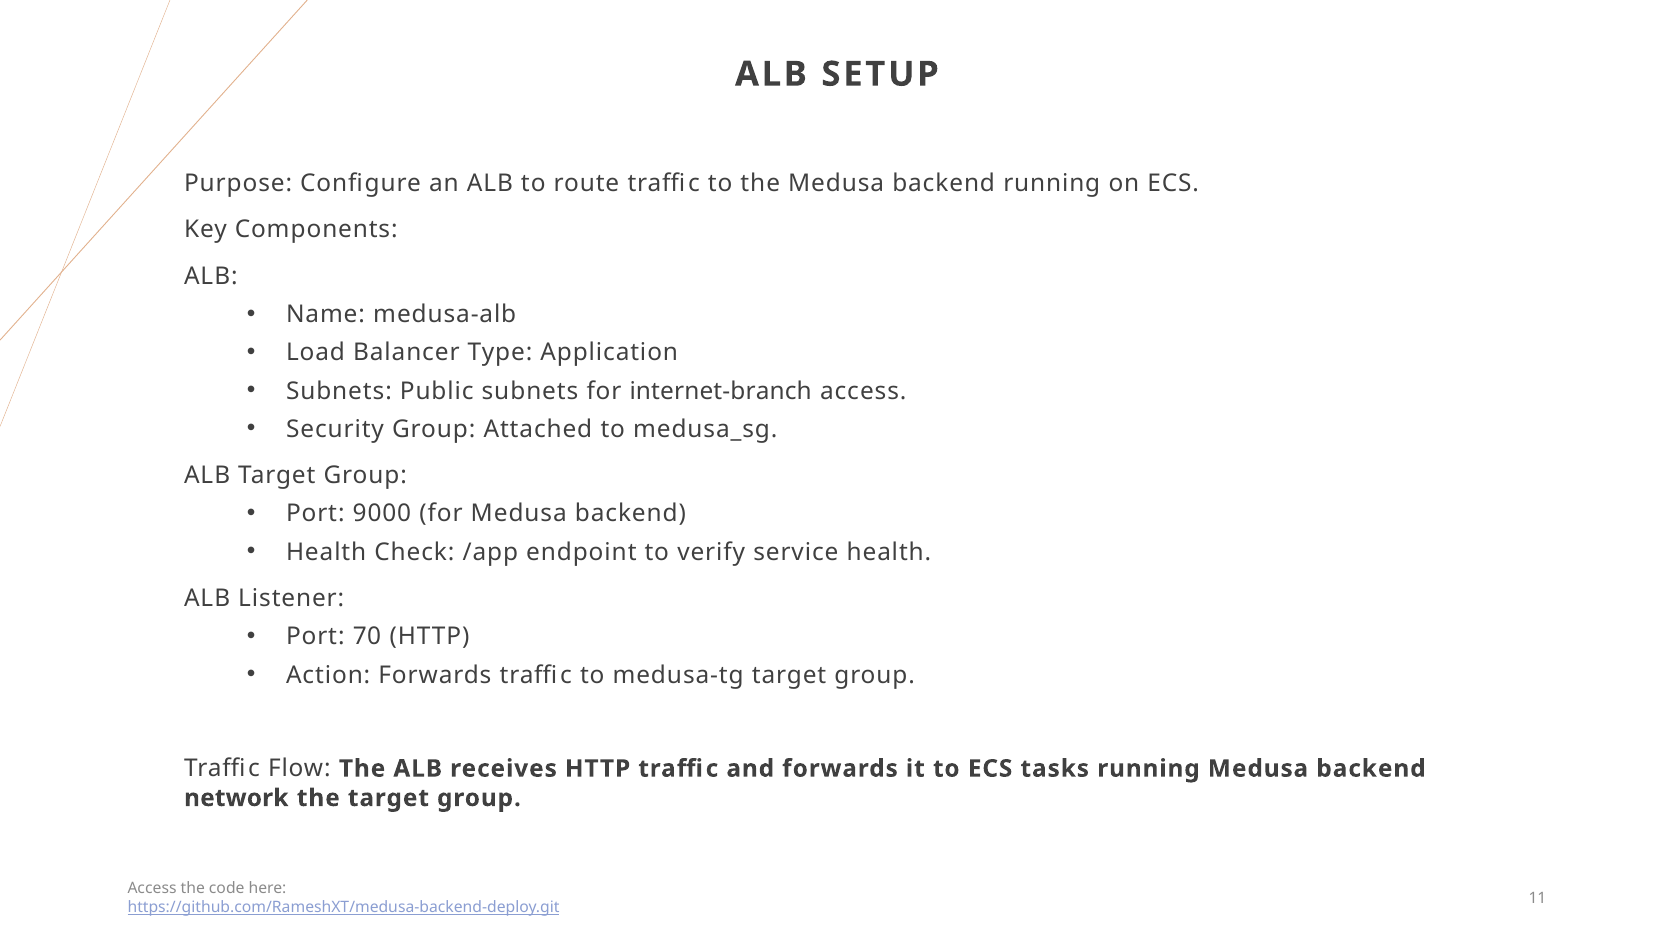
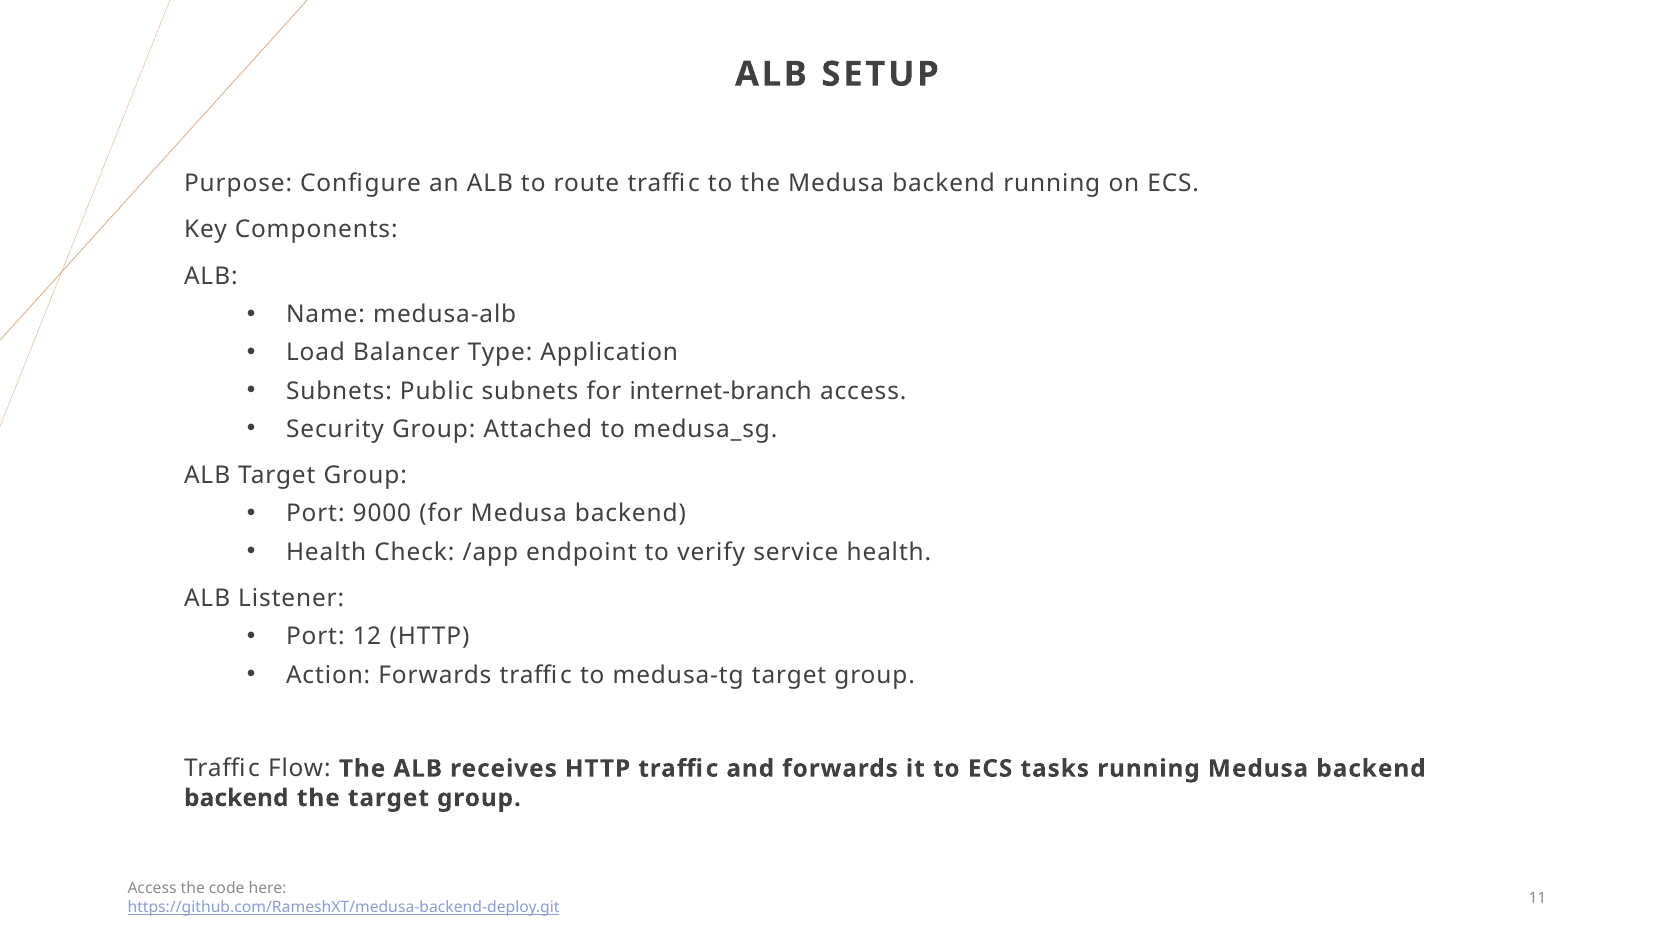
70: 70 -> 12
network at (236, 798): network -> backend
